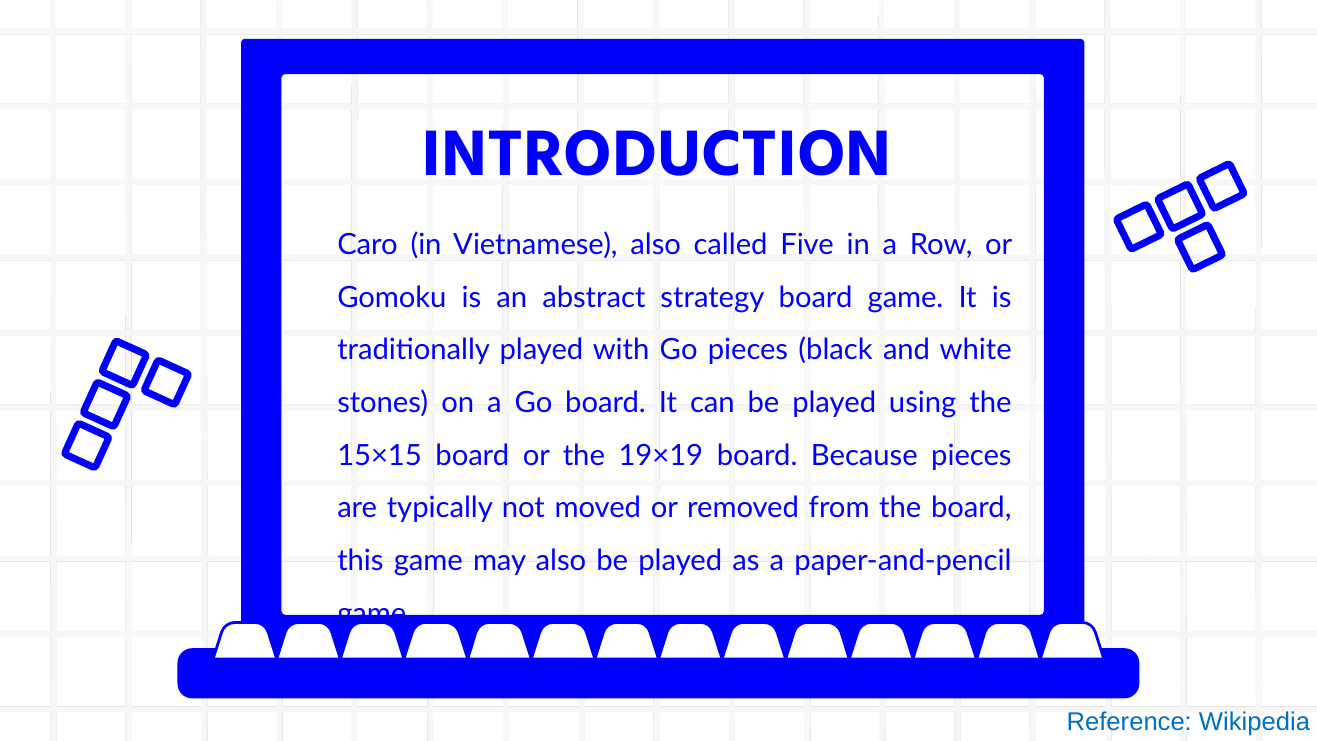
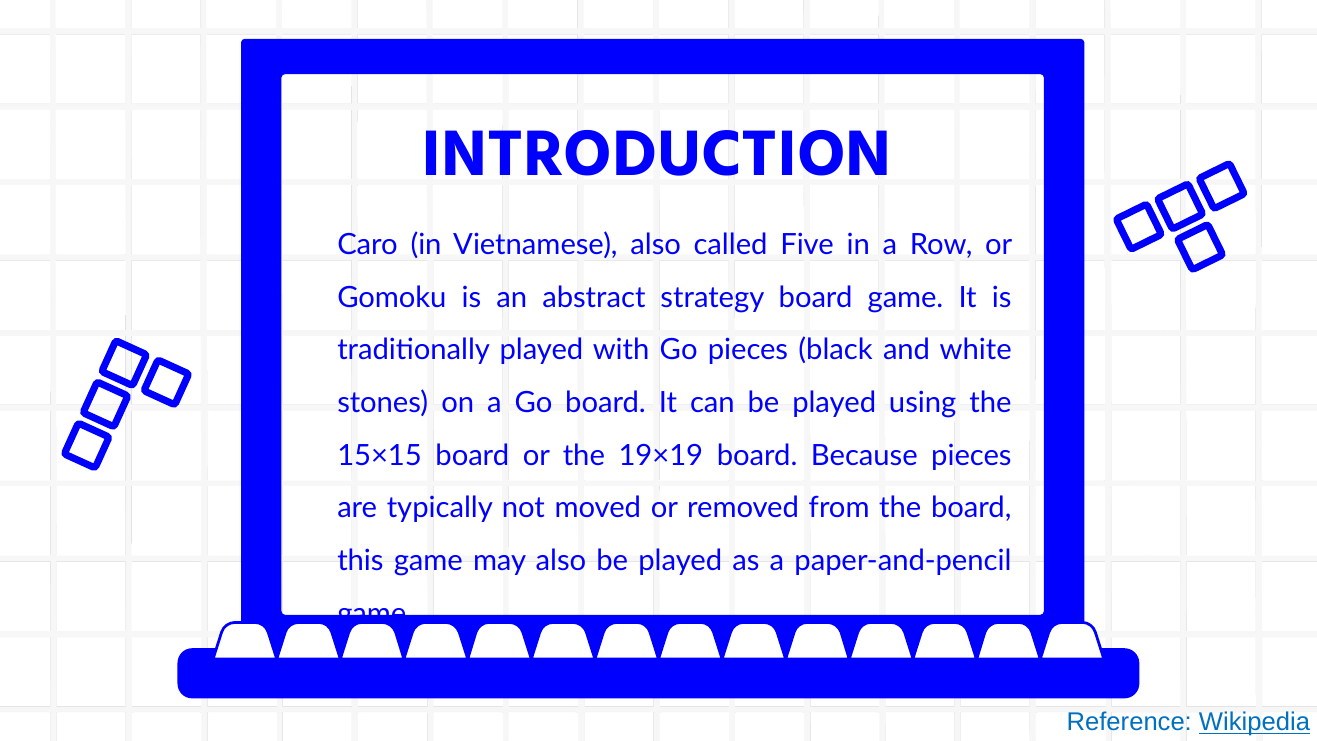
Wikipedia underline: none -> present
